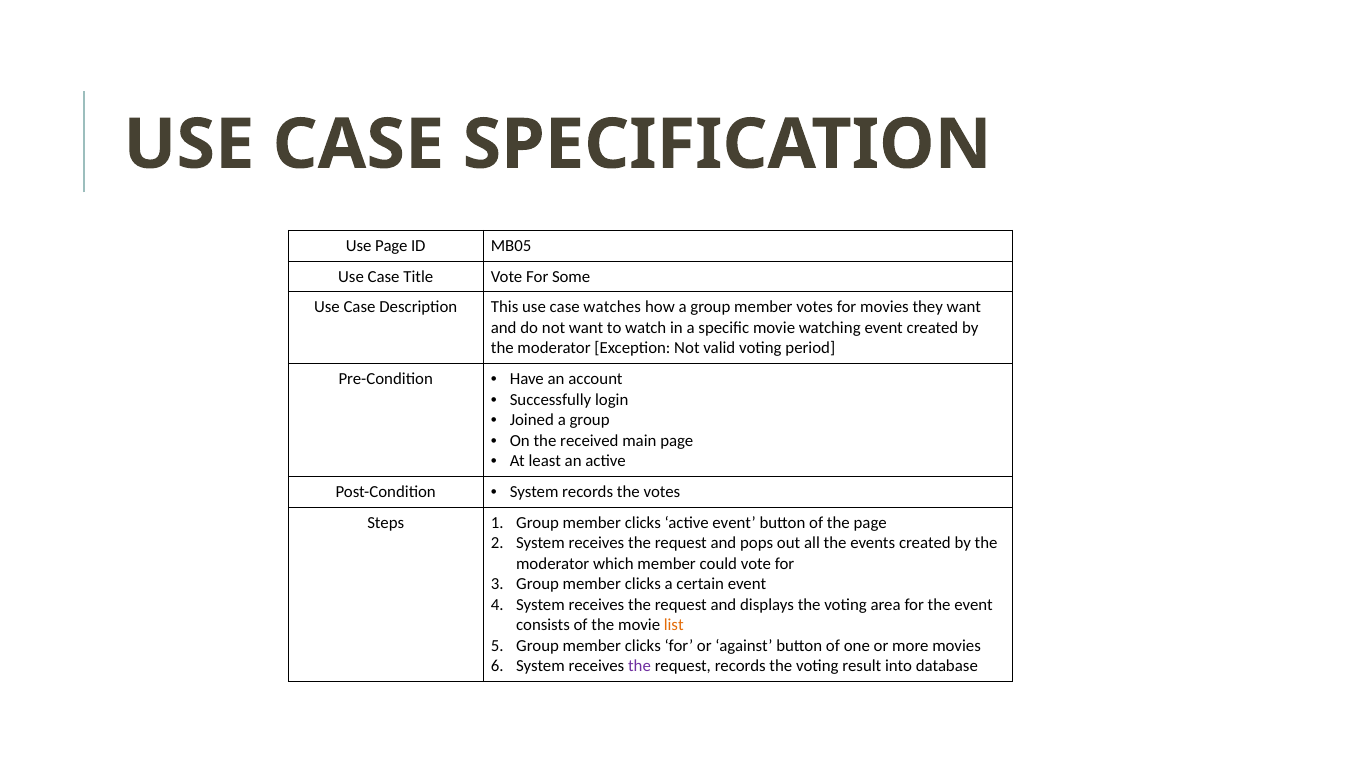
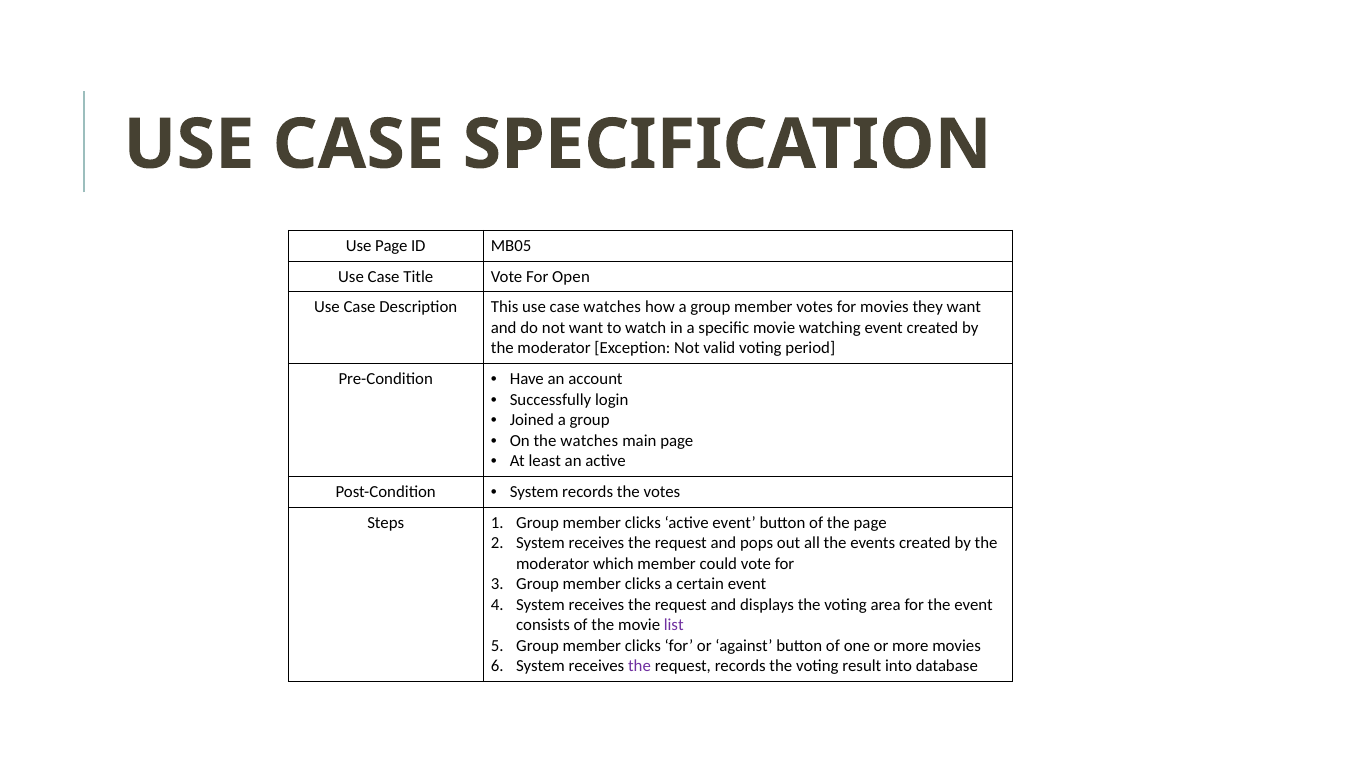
Some: Some -> Open
the received: received -> watches
list colour: orange -> purple
